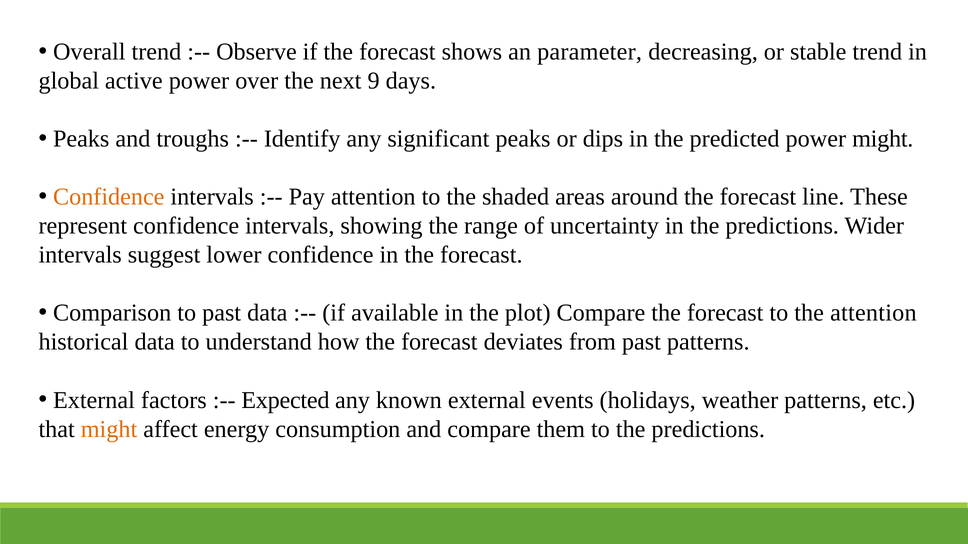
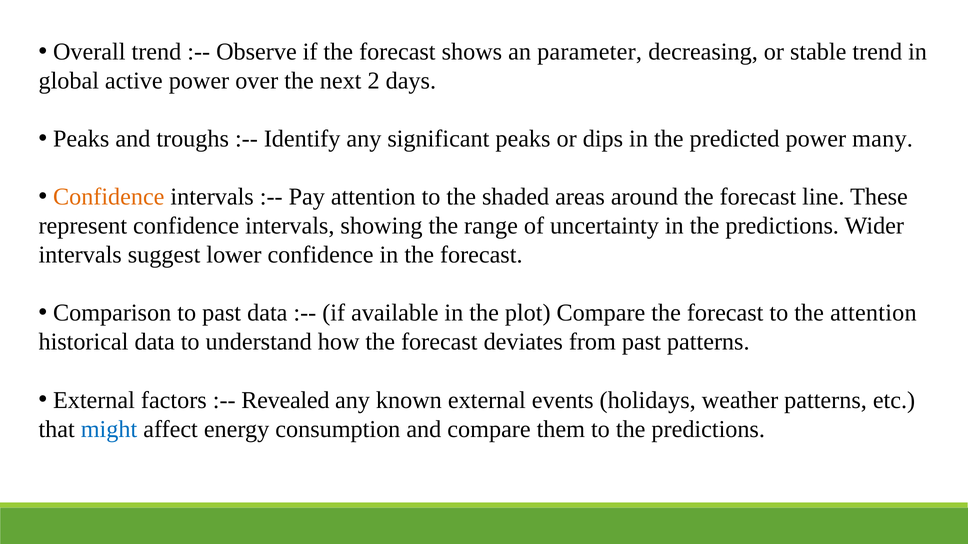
9: 9 -> 2
power might: might -> many
Expected: Expected -> Revealed
might at (109, 429) colour: orange -> blue
